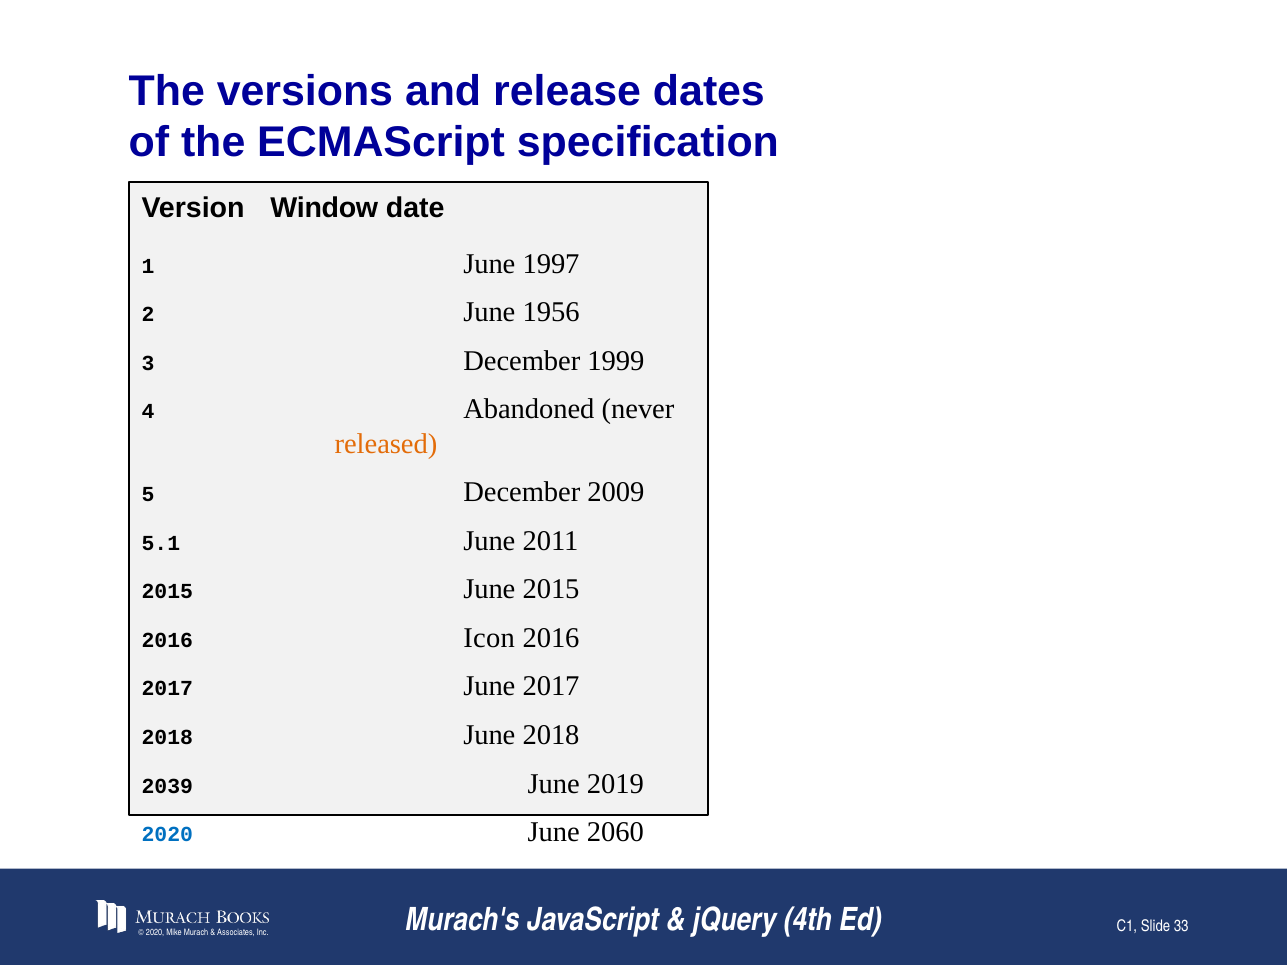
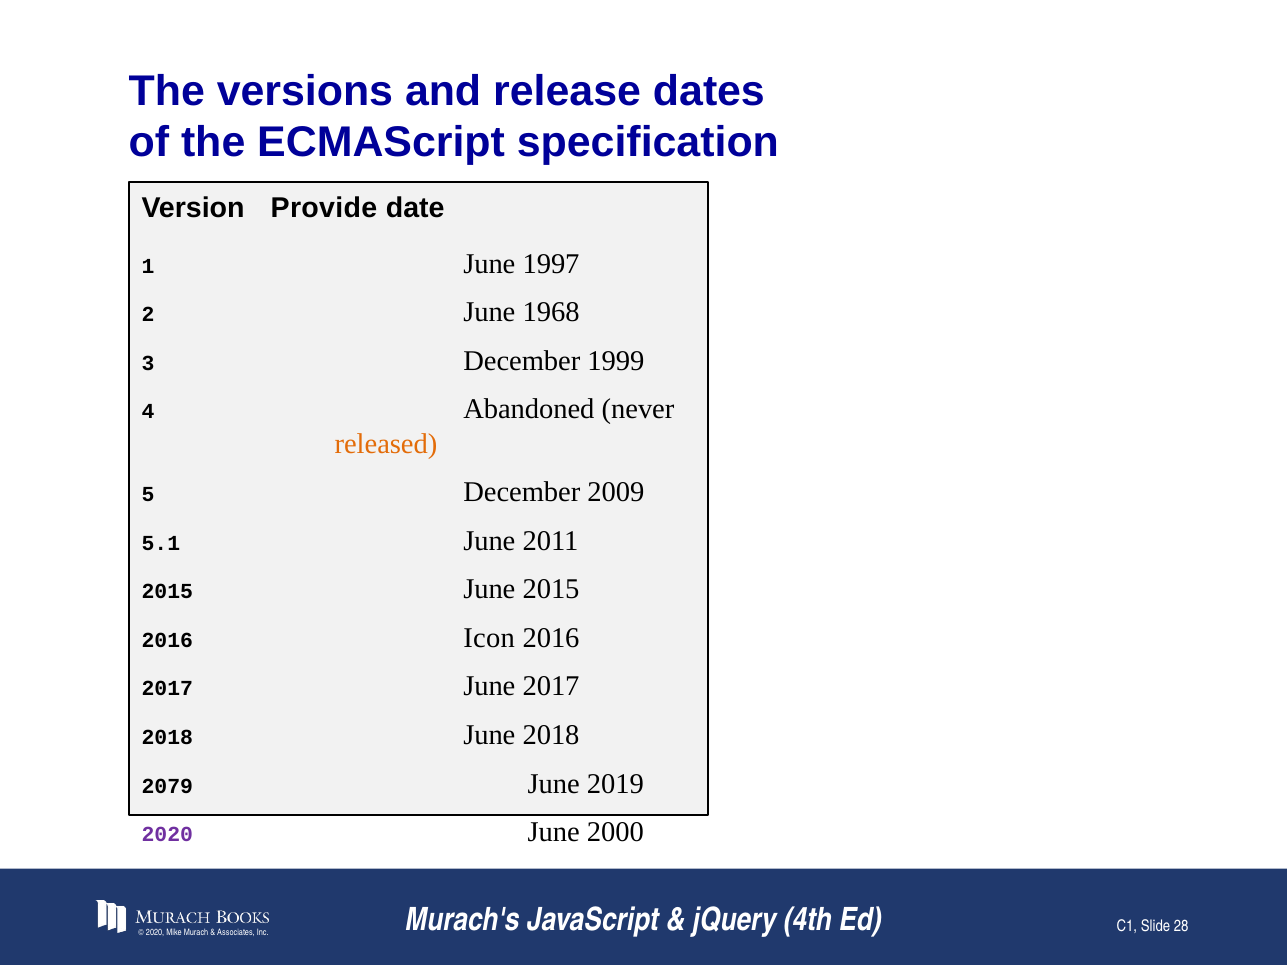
Window: Window -> Provide
1956: 1956 -> 1968
2039: 2039 -> 2079
2020 at (167, 835) colour: blue -> purple
2060: 2060 -> 2000
33: 33 -> 28
